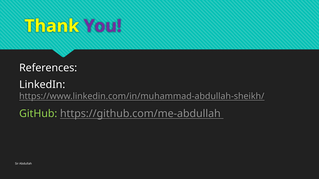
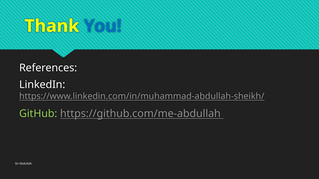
You colour: purple -> blue
